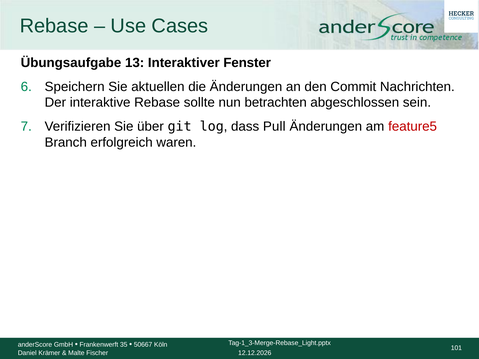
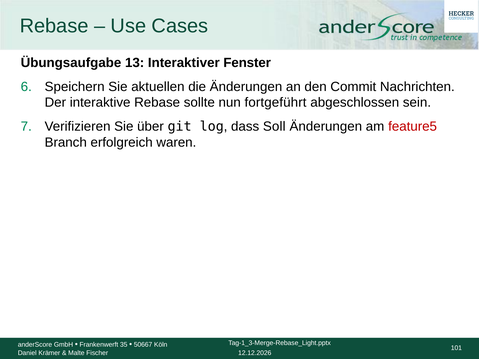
betrachten: betrachten -> fortgeführt
Pull: Pull -> Soll
